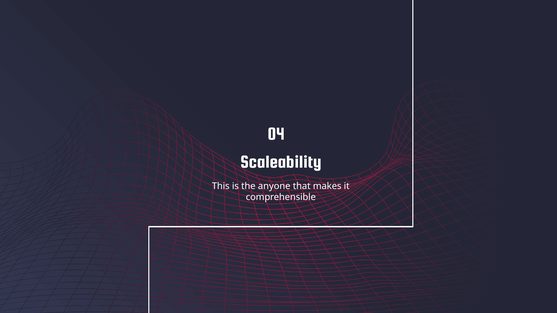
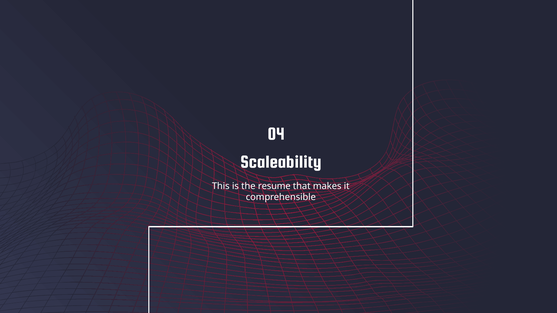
anyone: anyone -> resume
